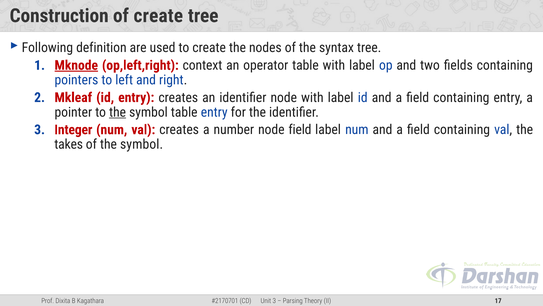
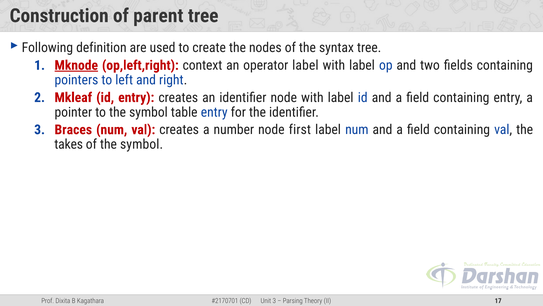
of create: create -> parent
operator table: table -> label
the at (118, 112) underline: present -> none
Integer: Integer -> Braces
node field: field -> first
